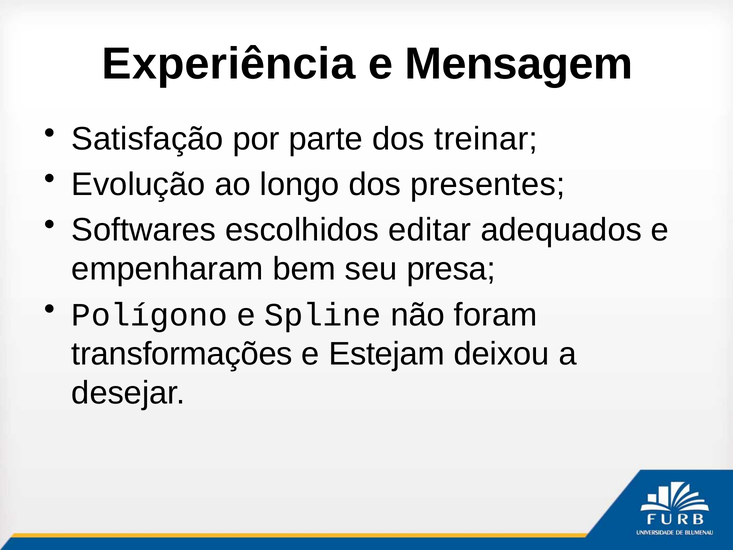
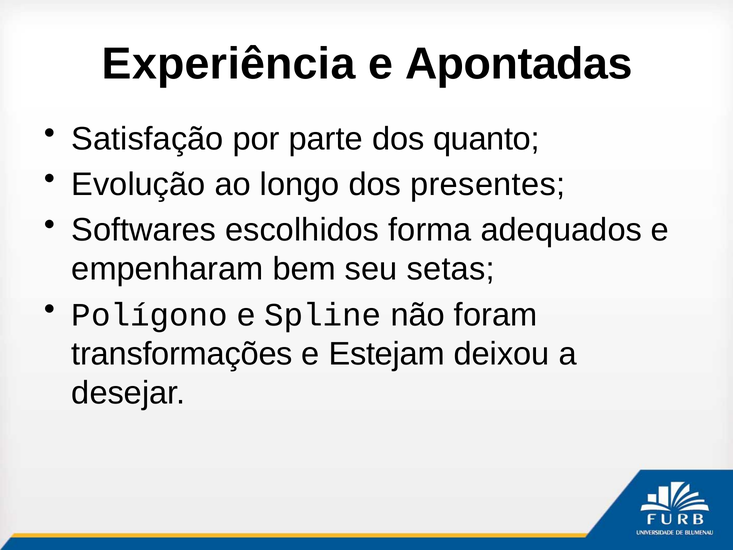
Mensagem: Mensagem -> Apontadas
treinar: treinar -> quanto
editar: editar -> forma
presa: presa -> setas
